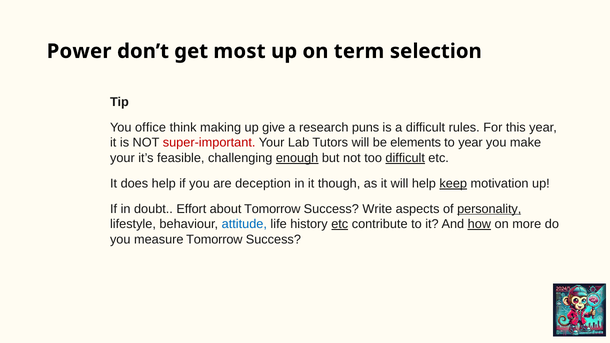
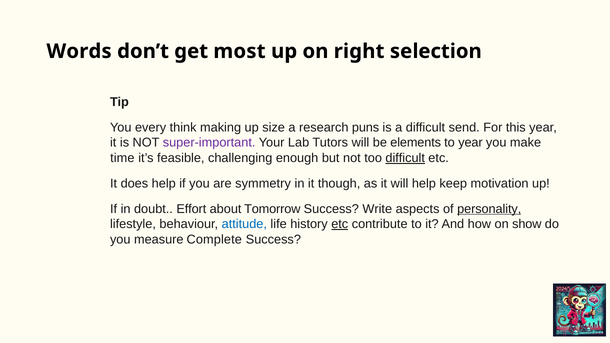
Power: Power -> Words
term: term -> right
office: office -> every
give: give -> size
rules: rules -> send
super-important colour: red -> purple
your at (122, 158): your -> time
enough underline: present -> none
deception: deception -> symmetry
keep underline: present -> none
how underline: present -> none
more: more -> show
measure Tomorrow: Tomorrow -> Complete
